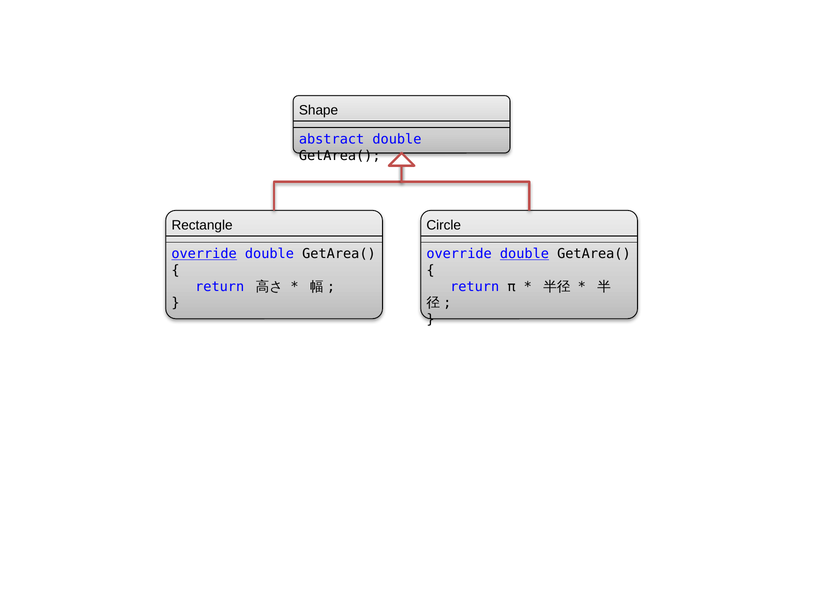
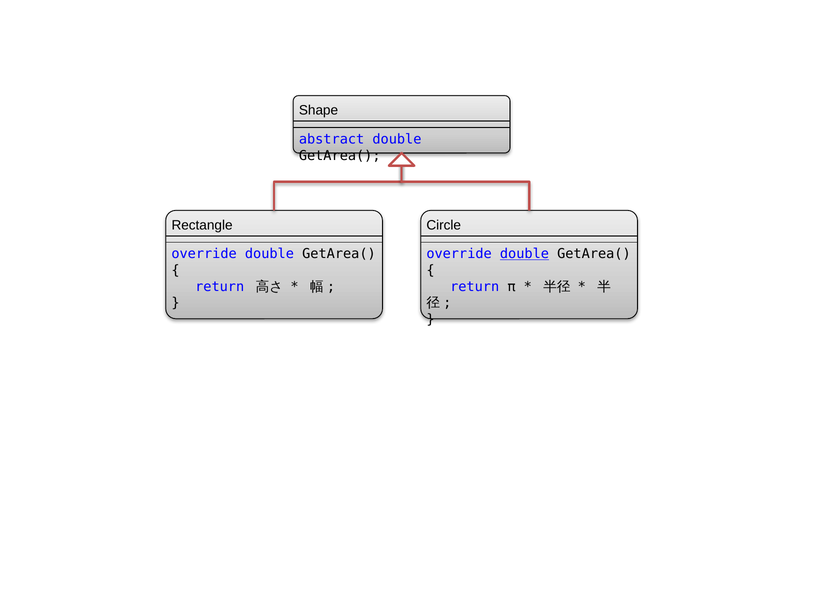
override at (204, 254) underline: present -> none
